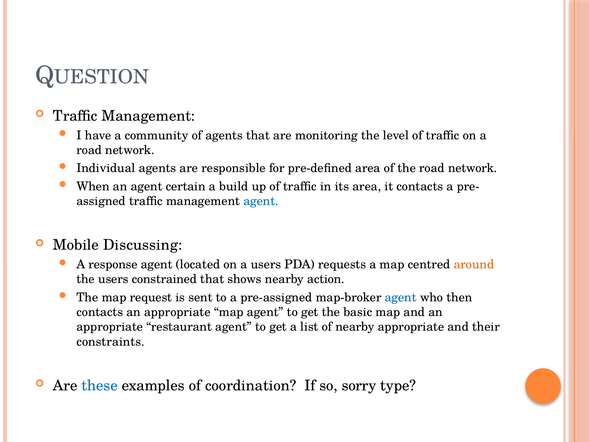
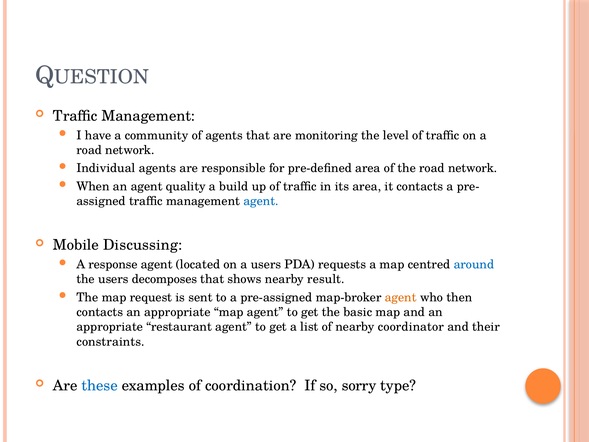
certain: certain -> quality
around colour: orange -> blue
constrained: constrained -> decomposes
action: action -> result
agent at (401, 297) colour: blue -> orange
nearby appropriate: appropriate -> coordinator
